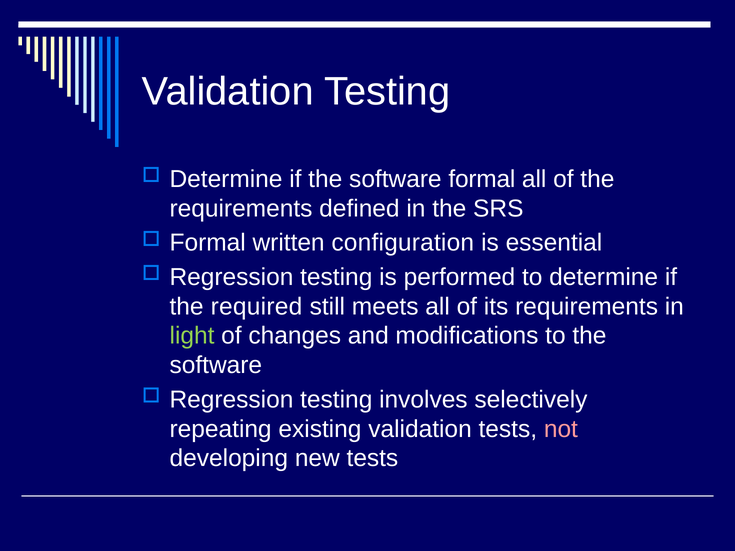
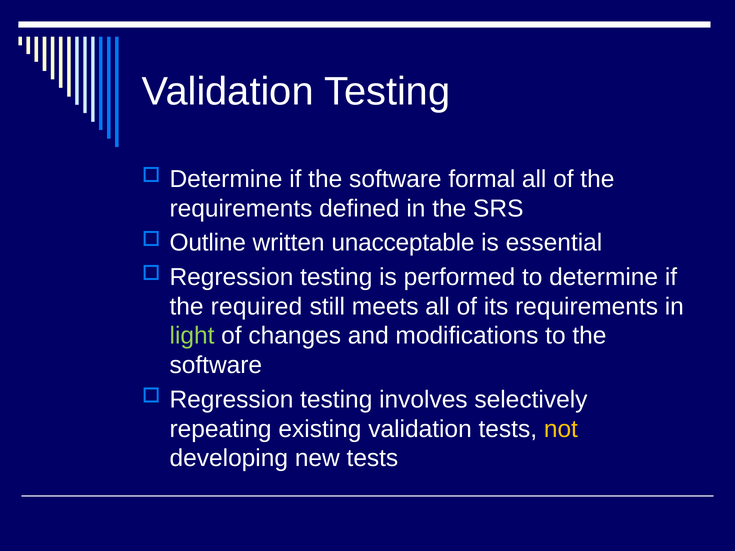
Formal at (208, 243): Formal -> Outline
configuration: configuration -> unacceptable
not colour: pink -> yellow
